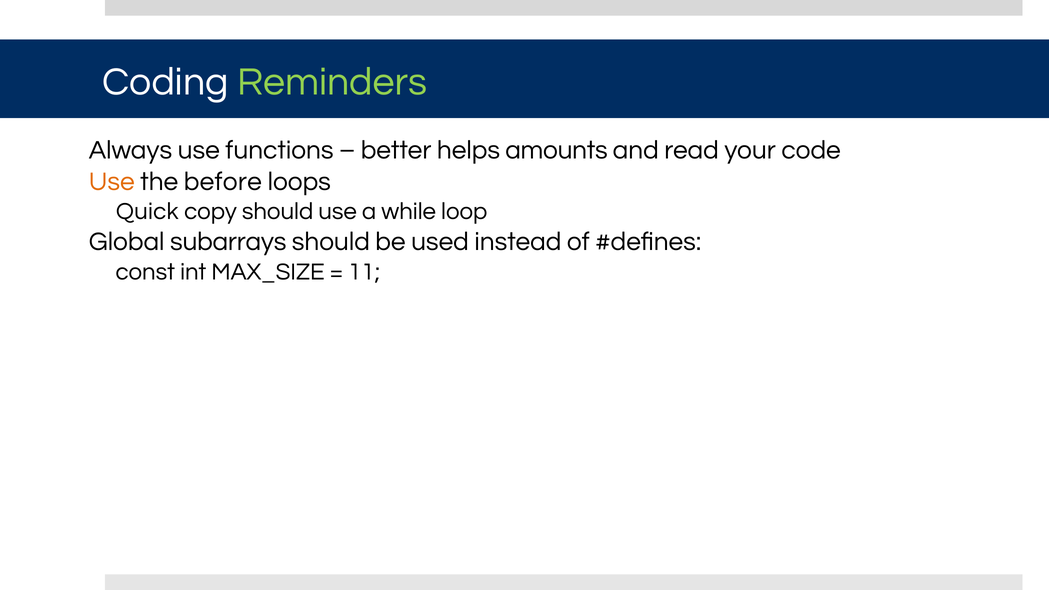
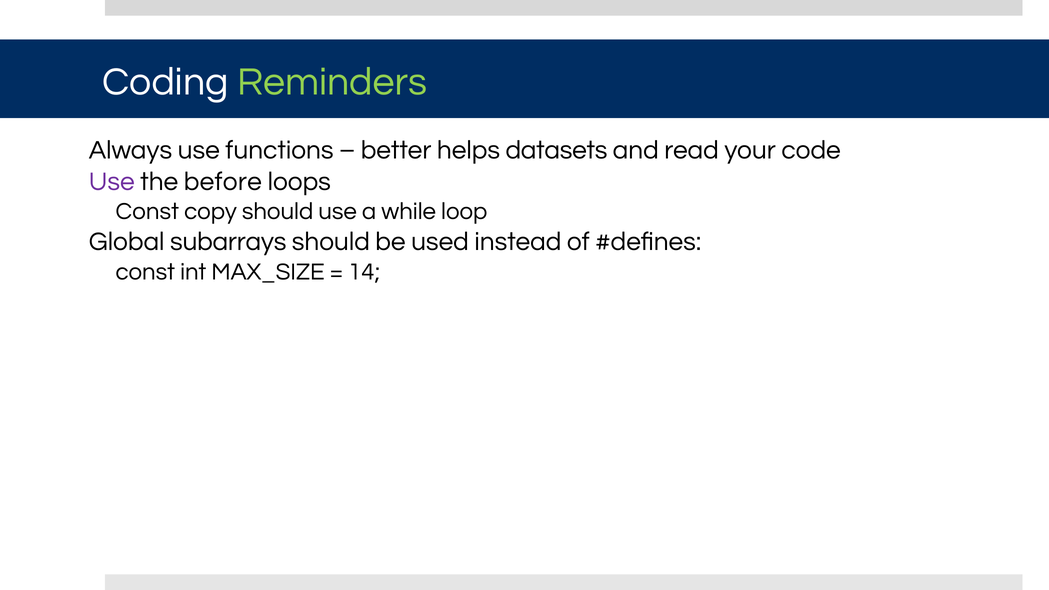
amounts: amounts -> datasets
Use at (112, 182) colour: orange -> purple
Quick at (147, 212): Quick -> Const
11: 11 -> 14
